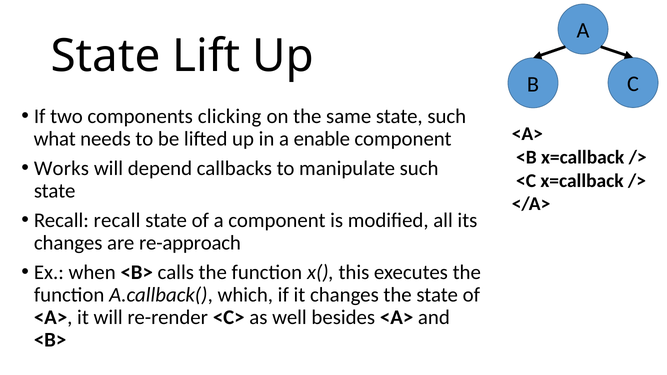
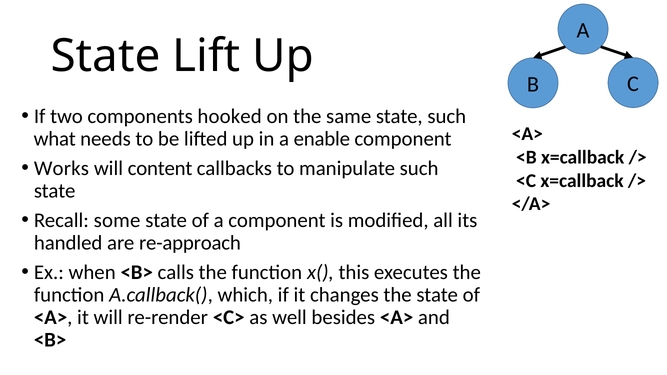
clicking: clicking -> hooked
depend: depend -> content
Recall recall: recall -> some
changes at (68, 243): changes -> handled
